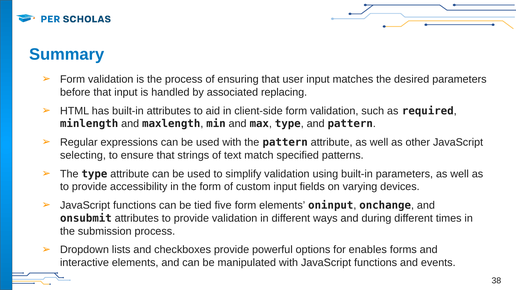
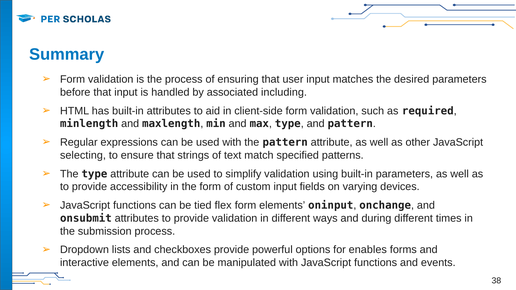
replacing: replacing -> including
five: five -> flex
